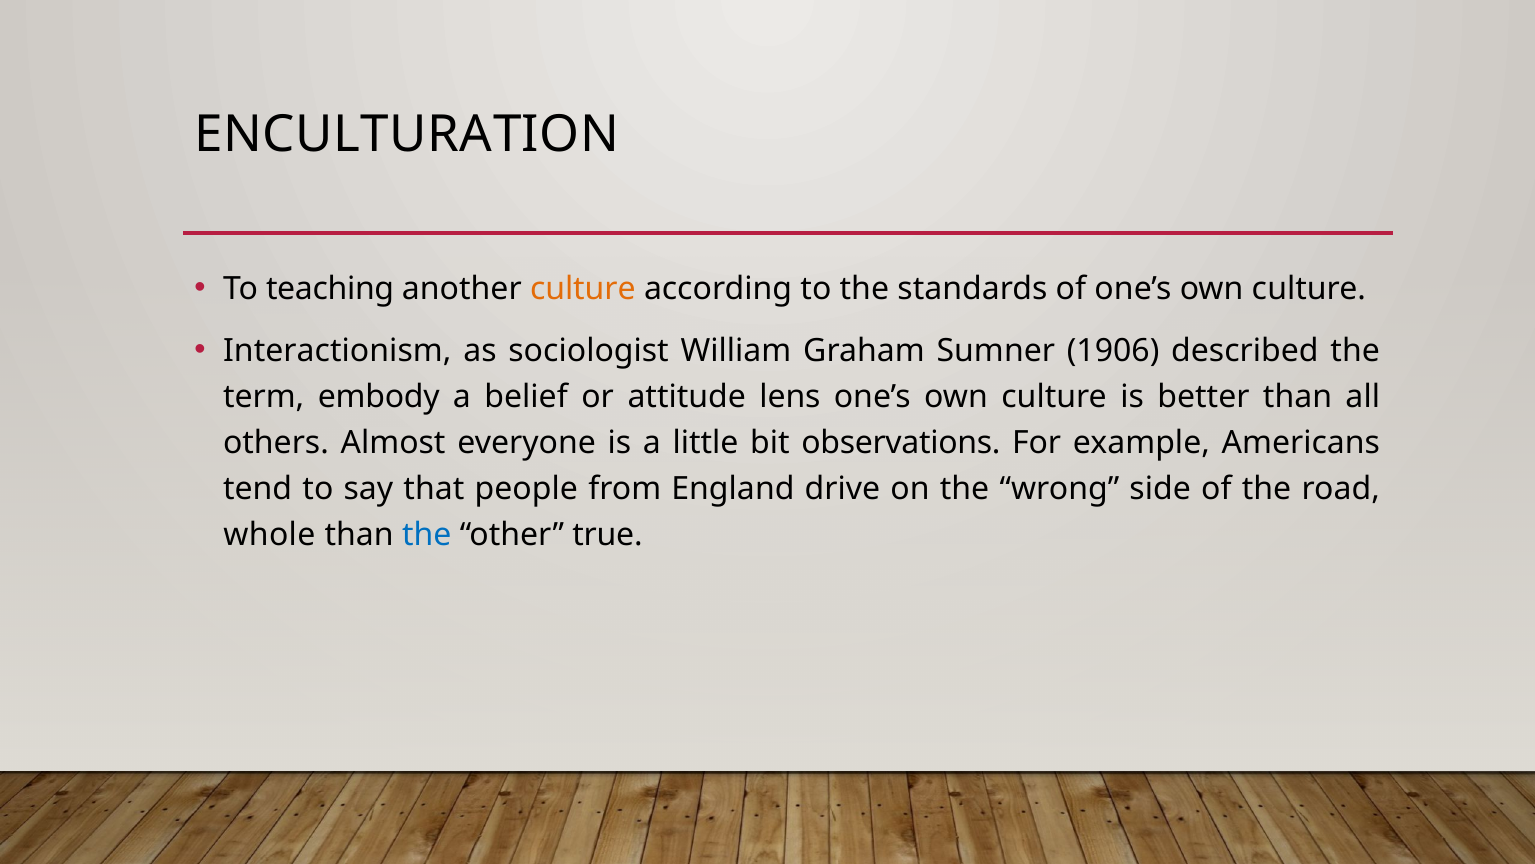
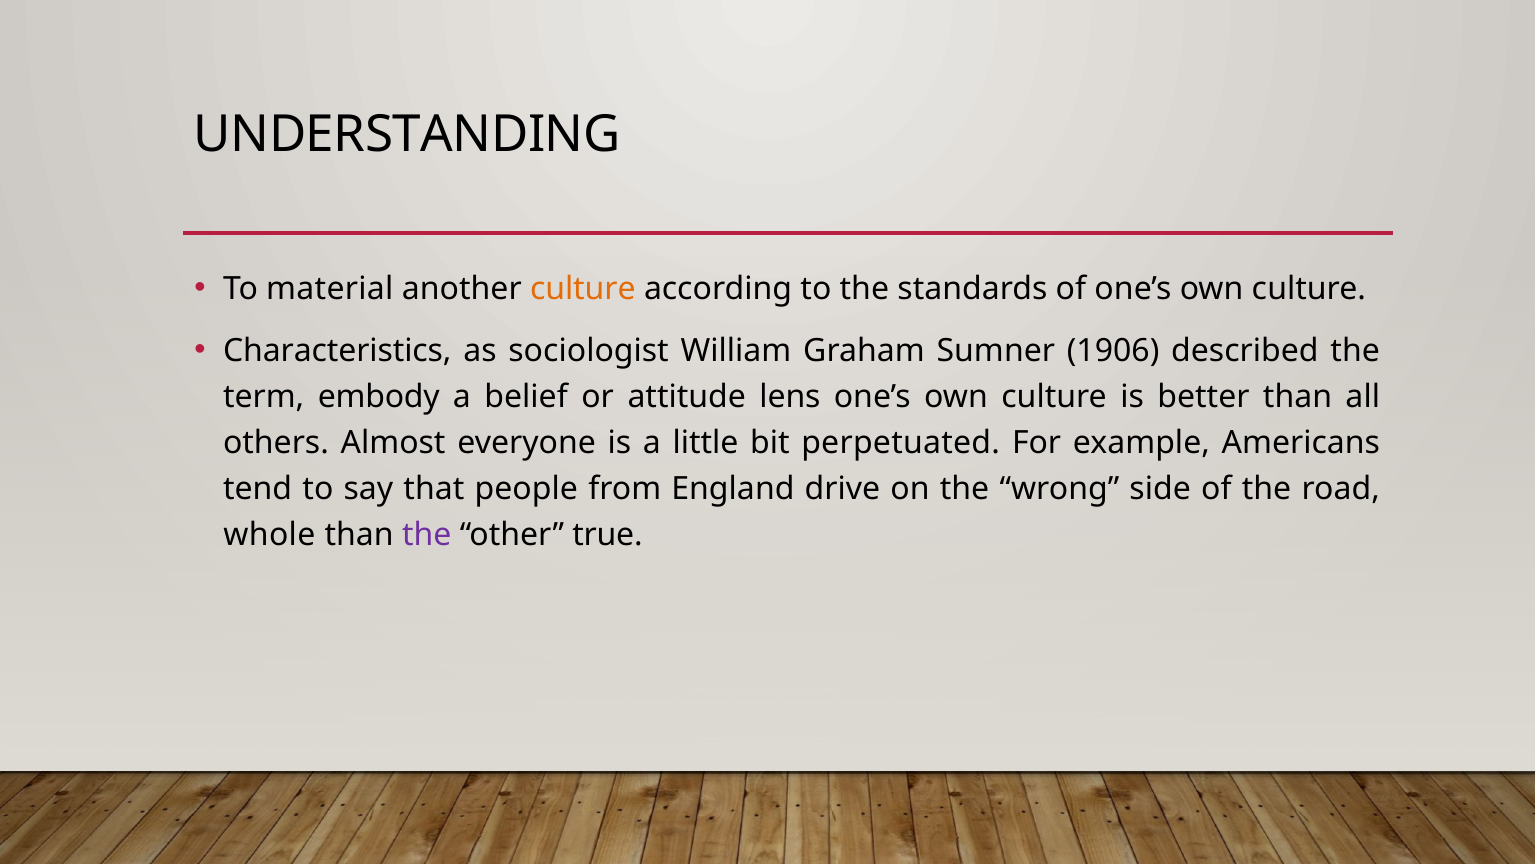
ENCULTURATION: ENCULTURATION -> UNDERSTANDING
teaching: teaching -> material
Interactionism: Interactionism -> Characteristics
observations: observations -> perpetuated
the at (427, 535) colour: blue -> purple
